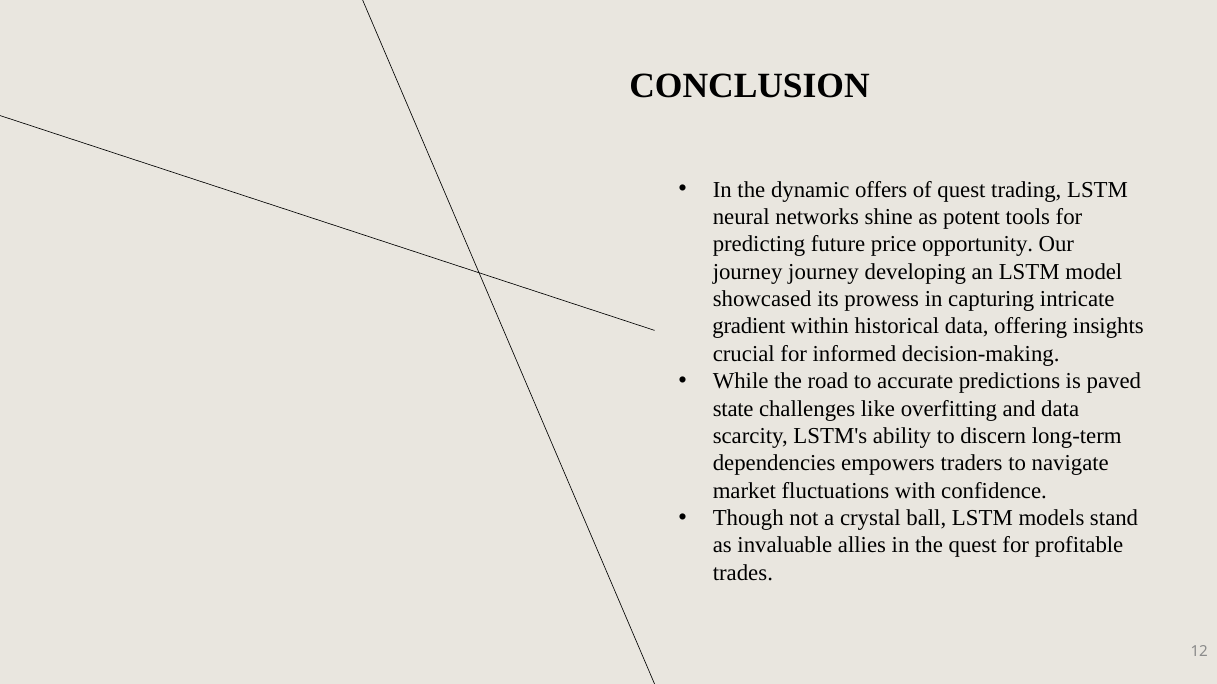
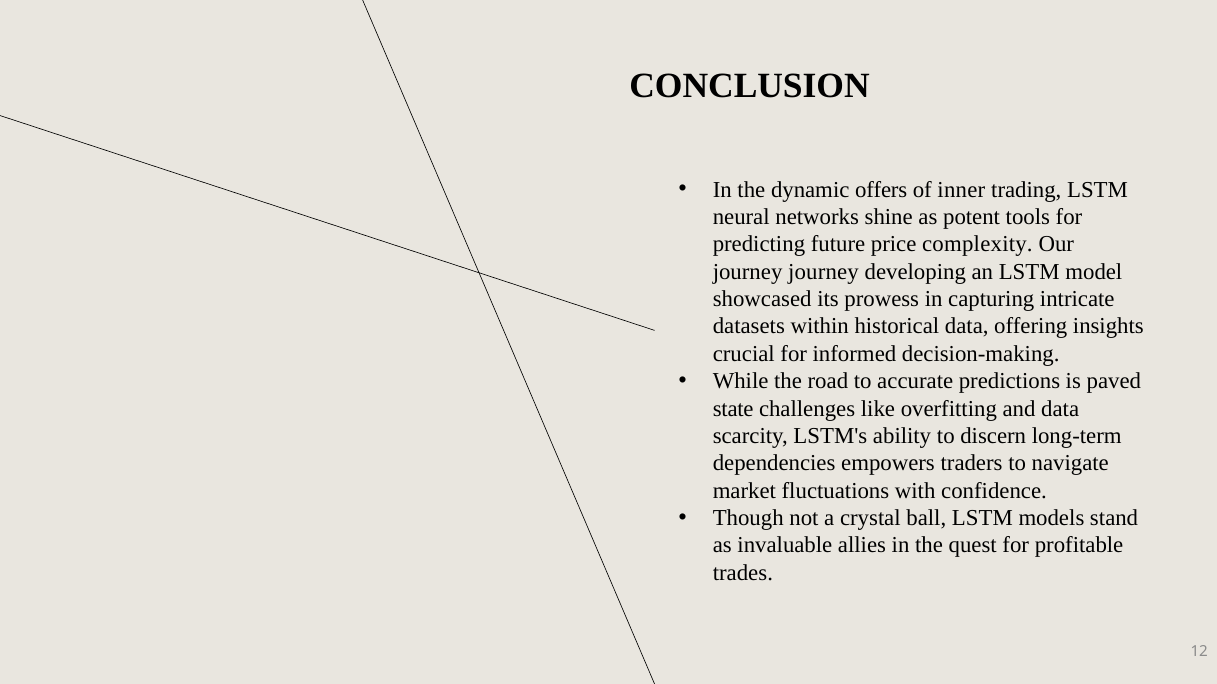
of quest: quest -> inner
opportunity: opportunity -> complexity
gradient: gradient -> datasets
